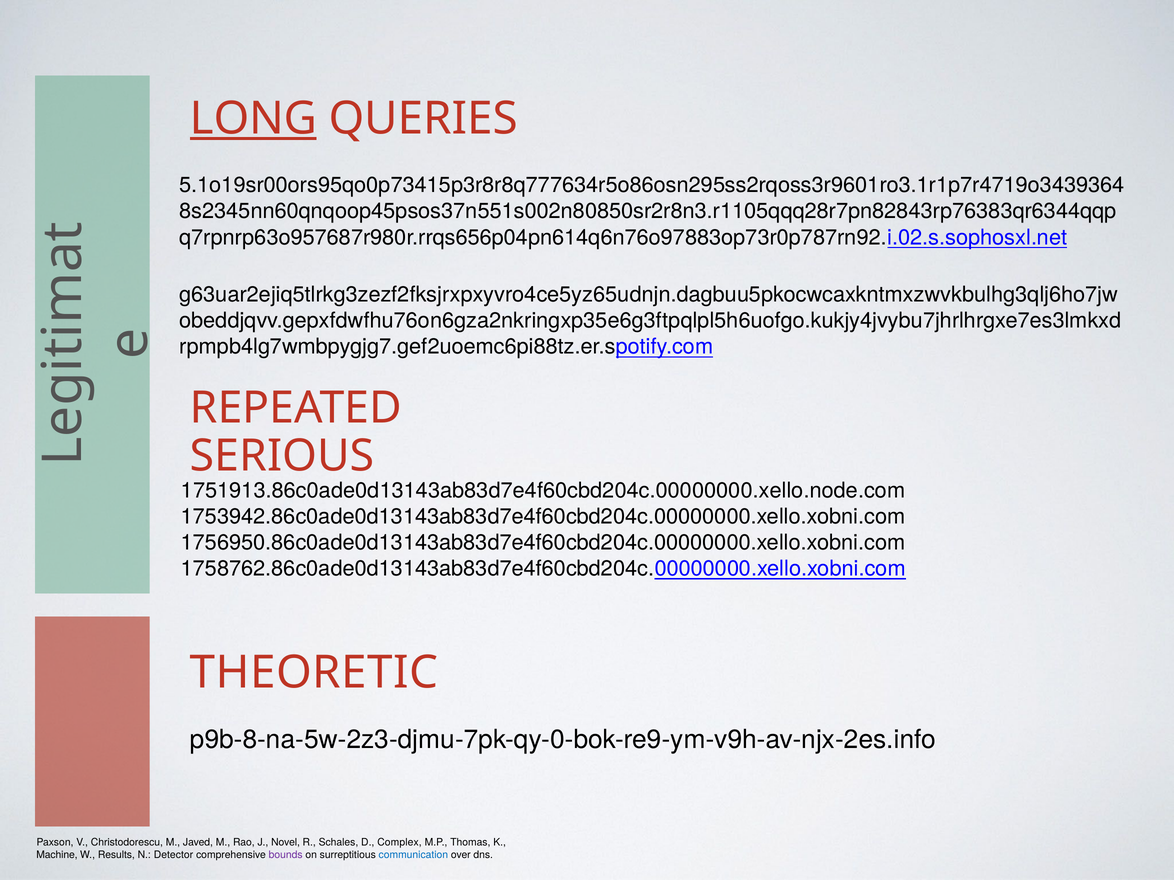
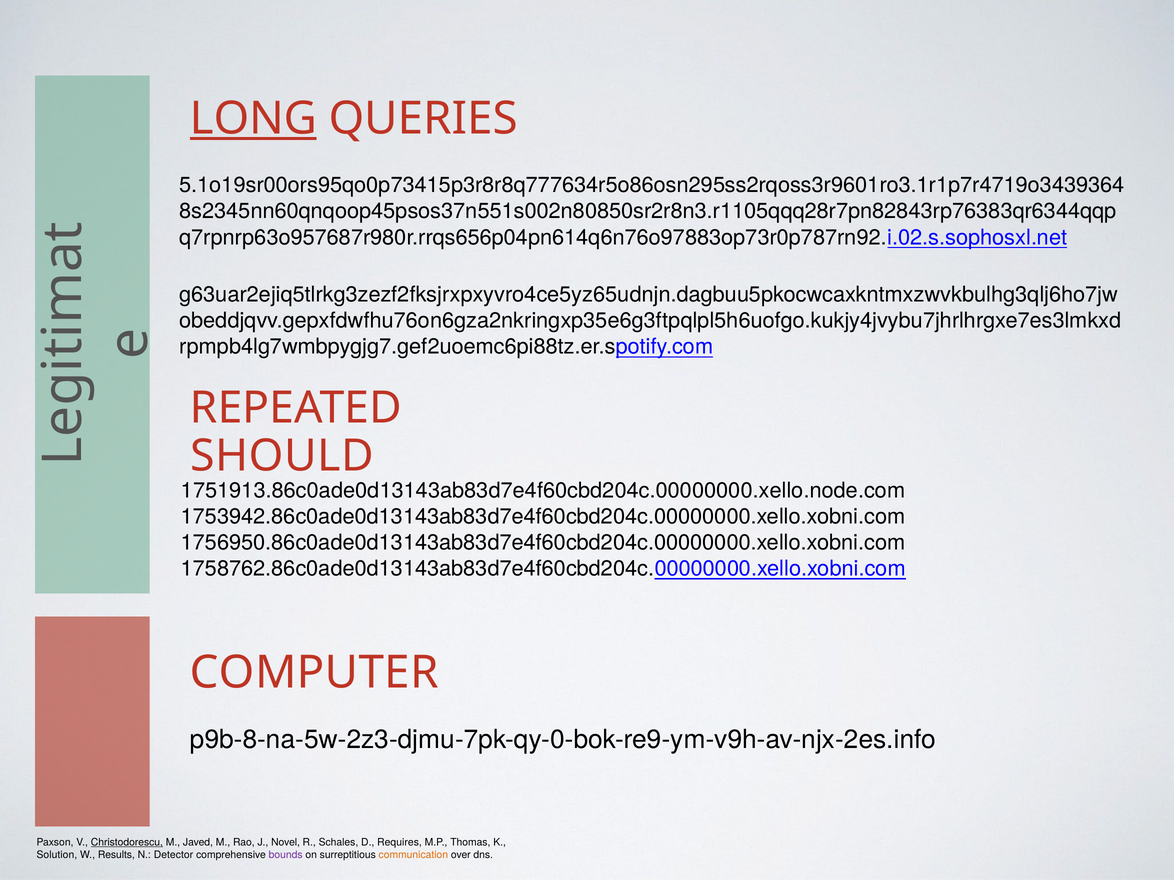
SERIOUS: SERIOUS -> SHOULD
THEORETIC: THEORETIC -> COMPUTER
Christodorescu underline: none -> present
Complex: Complex -> Requires
Machine: Machine -> Solution
communication colour: blue -> orange
